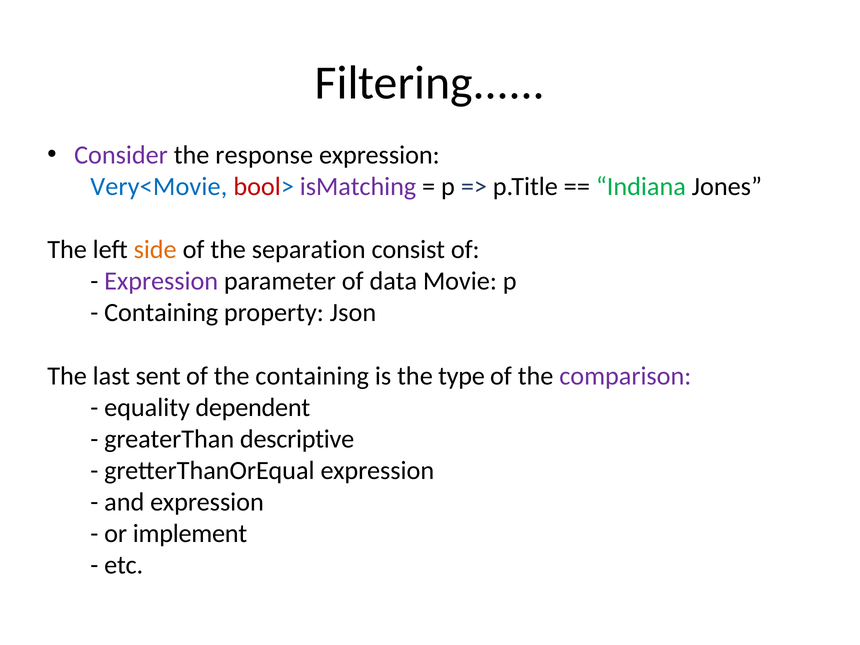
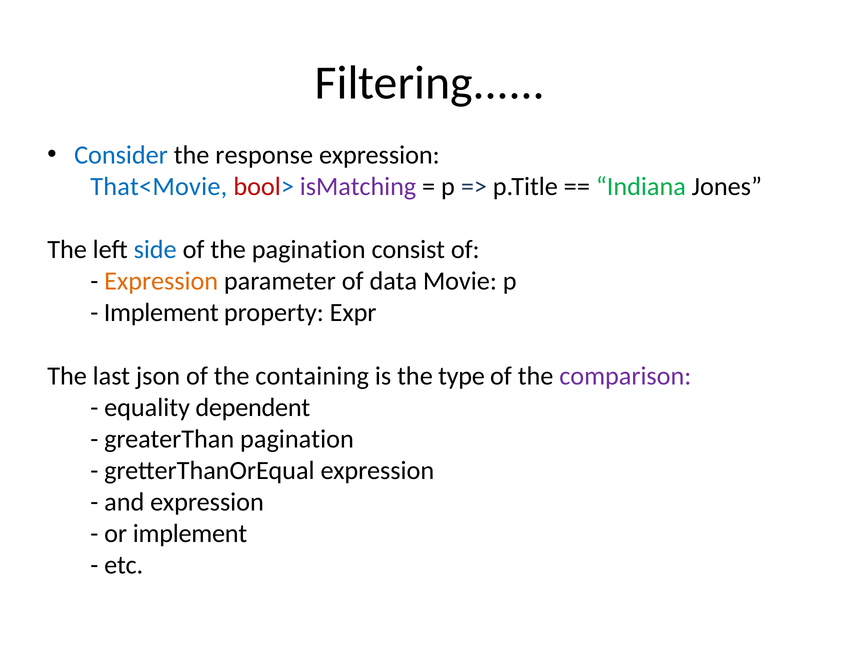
Consider colour: purple -> blue
Very<Movie: Very<Movie -> That<Movie
side colour: orange -> blue
the separation: separation -> pagination
Expression at (161, 281) colour: purple -> orange
Containing at (161, 313): Containing -> Implement
Json: Json -> Expr
sent: sent -> json
greaterThan descriptive: descriptive -> pagination
